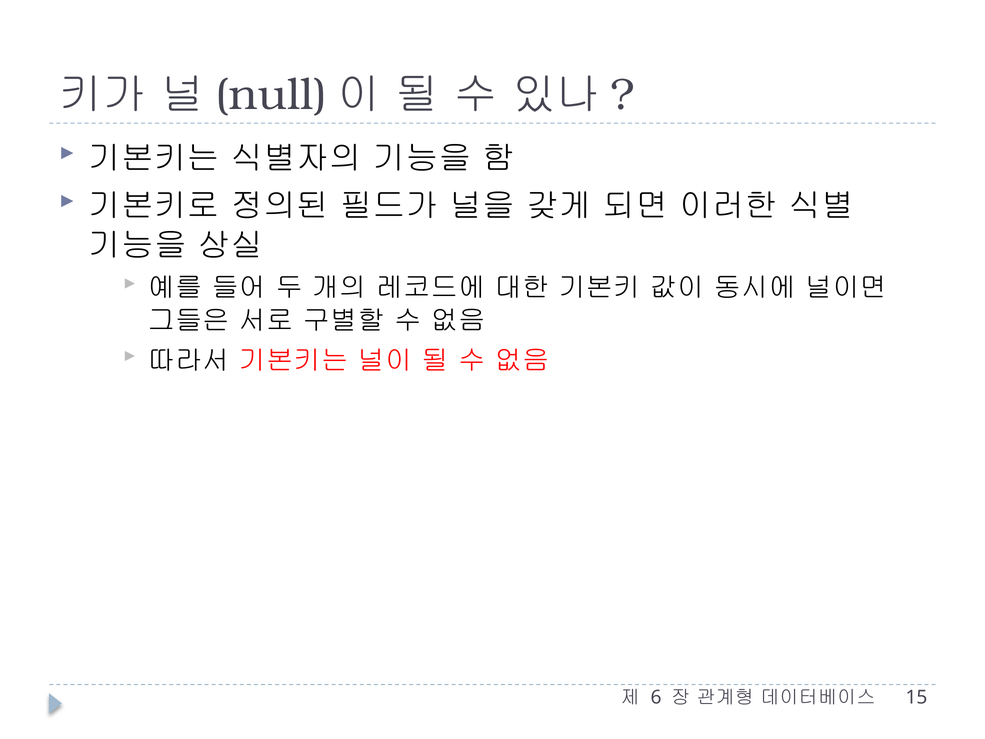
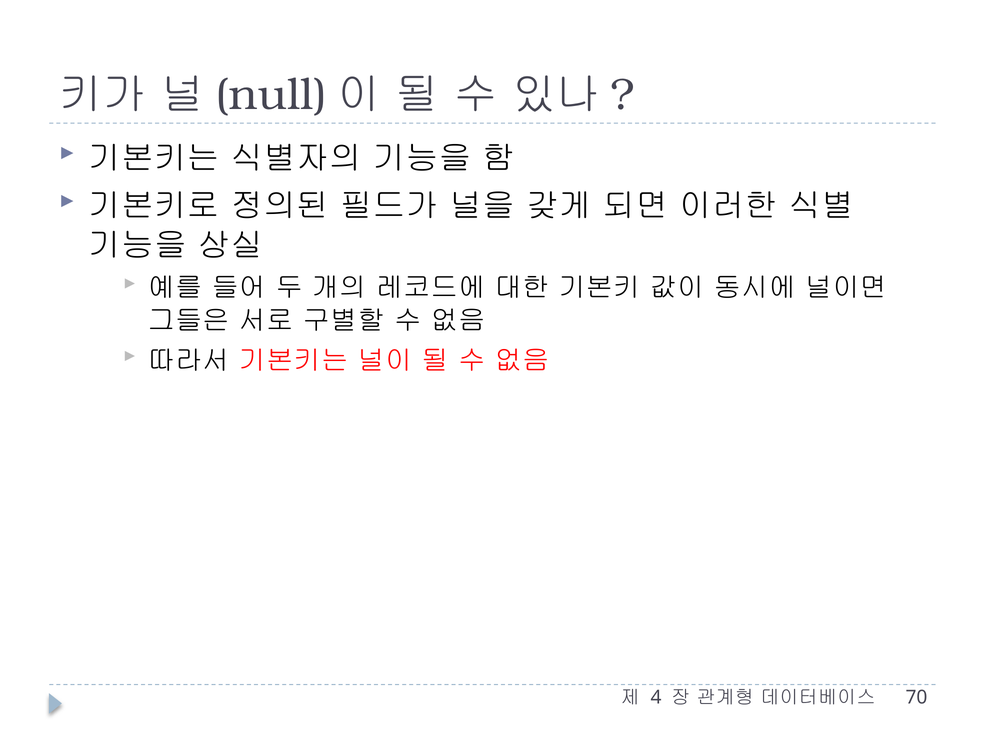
6: 6 -> 4
15: 15 -> 70
